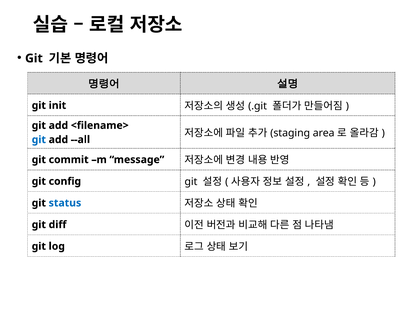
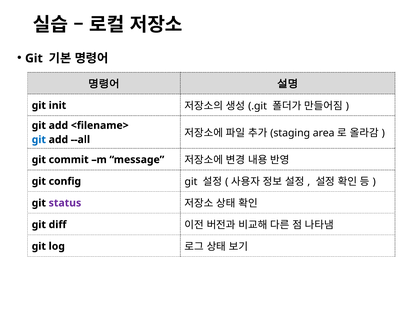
status colour: blue -> purple
